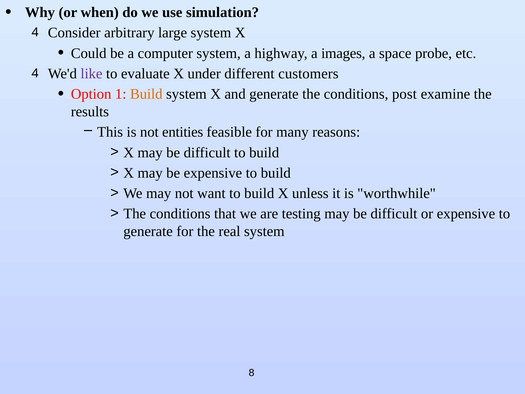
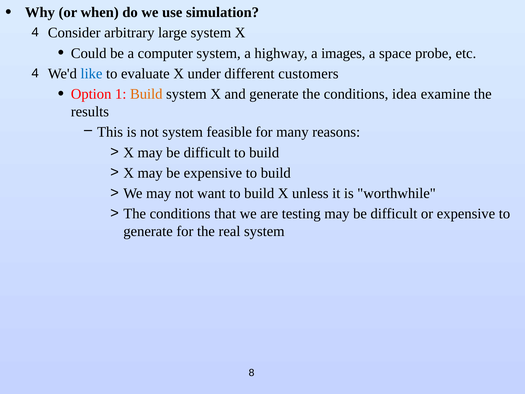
like colour: purple -> blue
post: post -> idea
not entities: entities -> system
